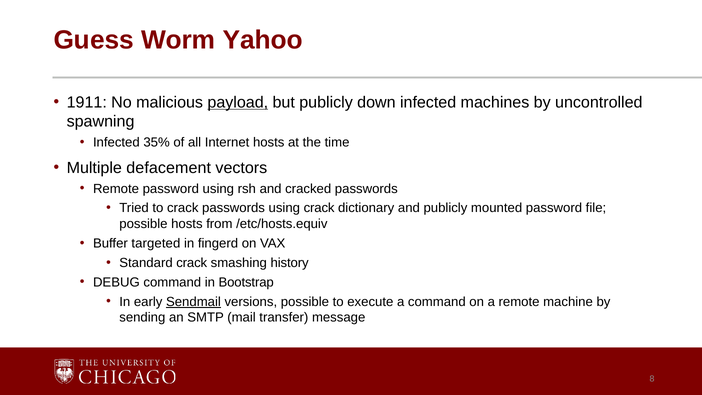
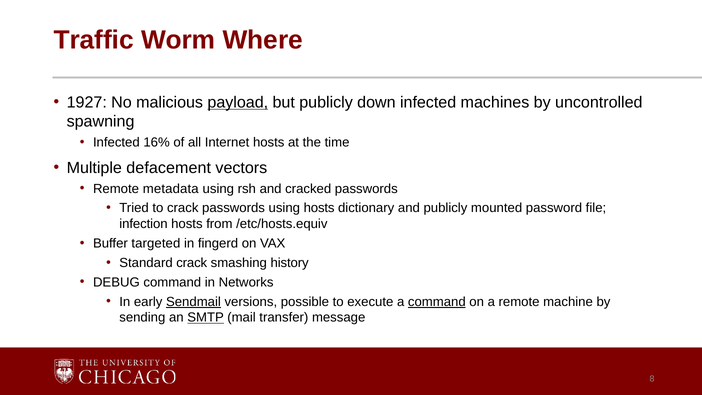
Guess: Guess -> Traffic
Yahoo: Yahoo -> Where
1911: 1911 -> 1927
35%: 35% -> 16%
Remote password: password -> metadata
using crack: crack -> hosts
possible at (143, 224): possible -> infection
Bootstrap: Bootstrap -> Networks
command at (437, 302) underline: none -> present
SMTP underline: none -> present
